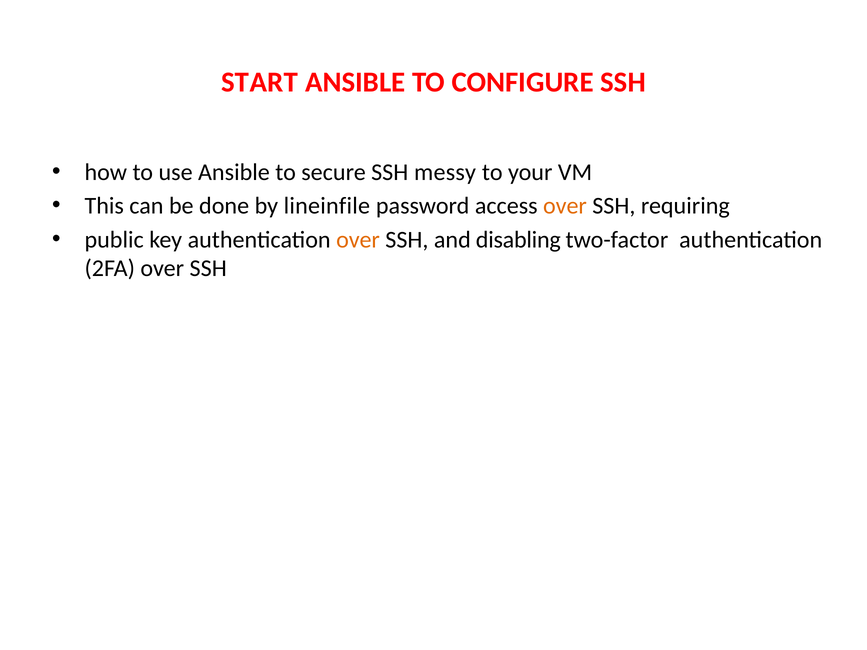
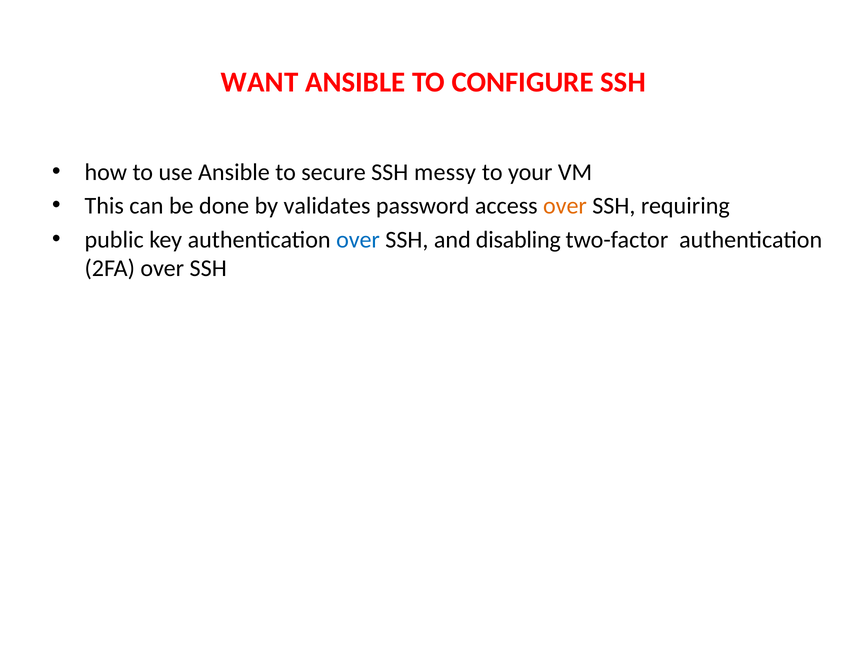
START: START -> WANT
lineinfile: lineinfile -> validates
over at (358, 240) colour: orange -> blue
